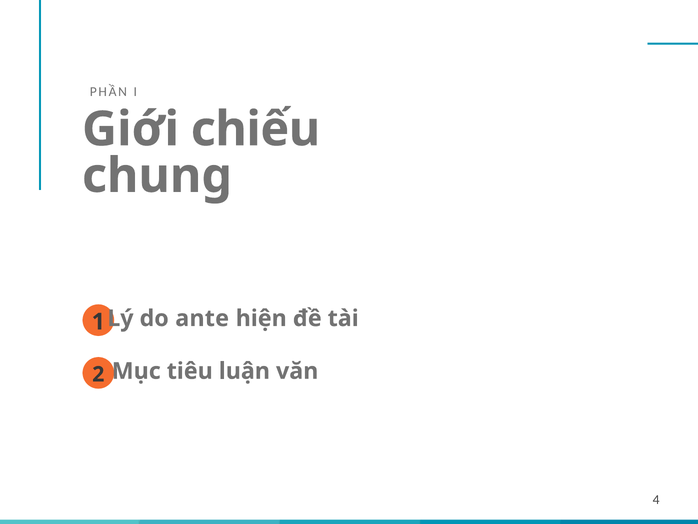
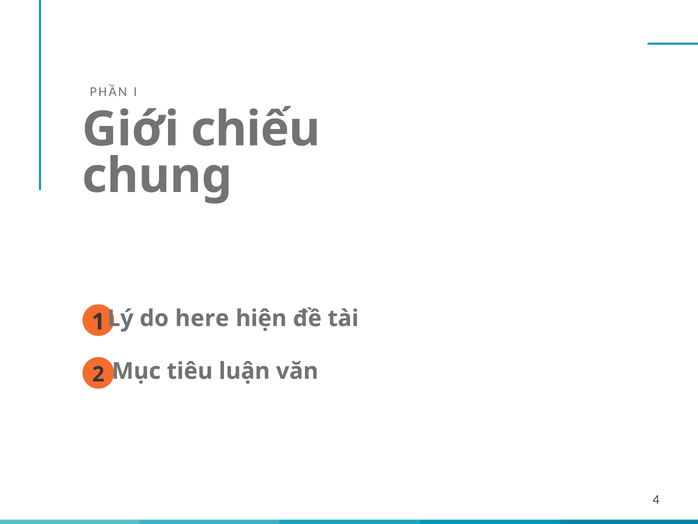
ante: ante -> here
